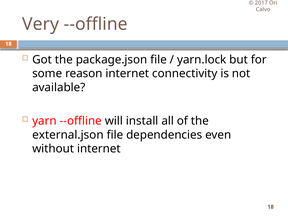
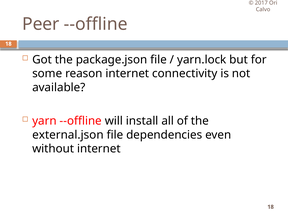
Very: Very -> Peer
